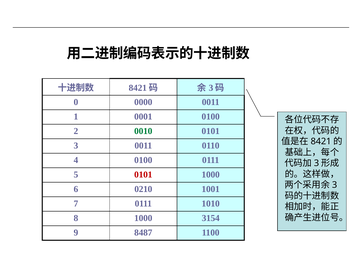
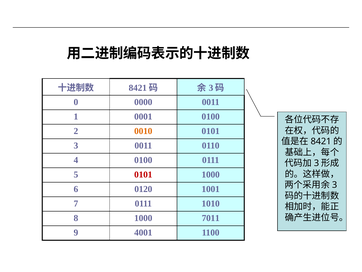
0010 colour: green -> orange
0210: 0210 -> 0120
3154: 3154 -> 7011
8487: 8487 -> 4001
